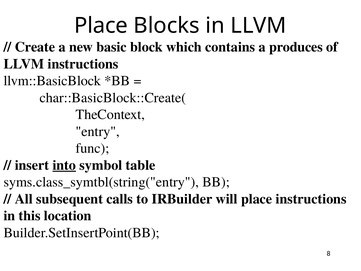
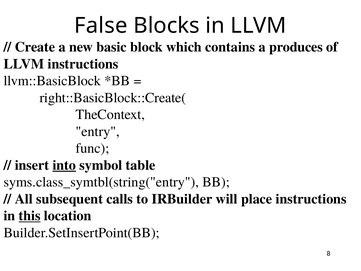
Place at (101, 25): Place -> False
char::BasicBlock::Create(: char::BasicBlock::Create( -> right::BasicBlock::Create(
this underline: none -> present
